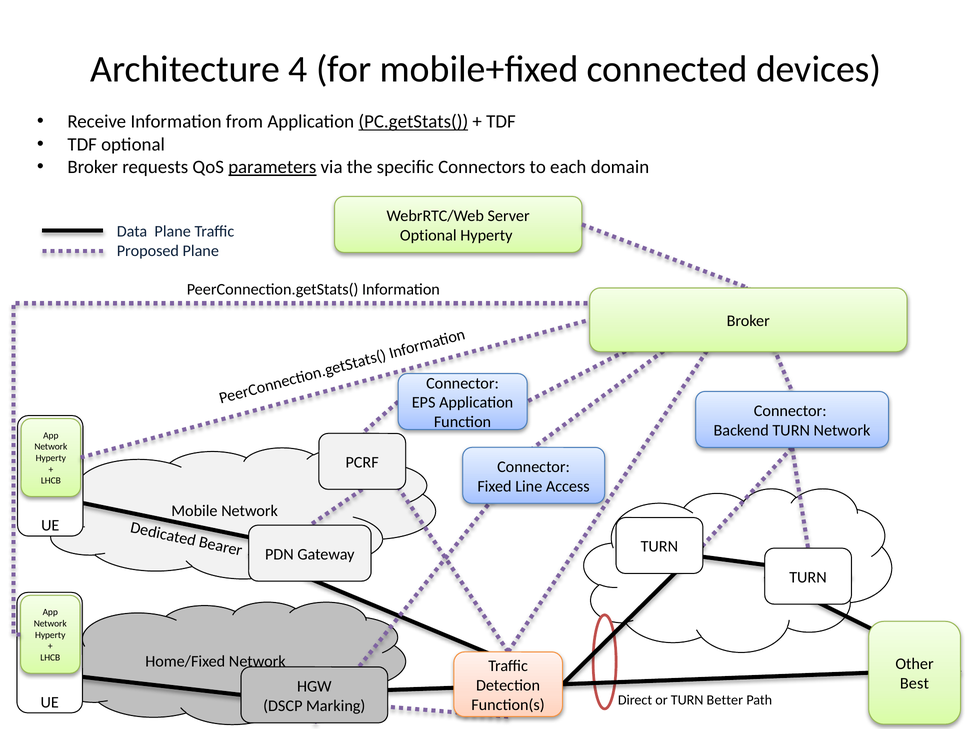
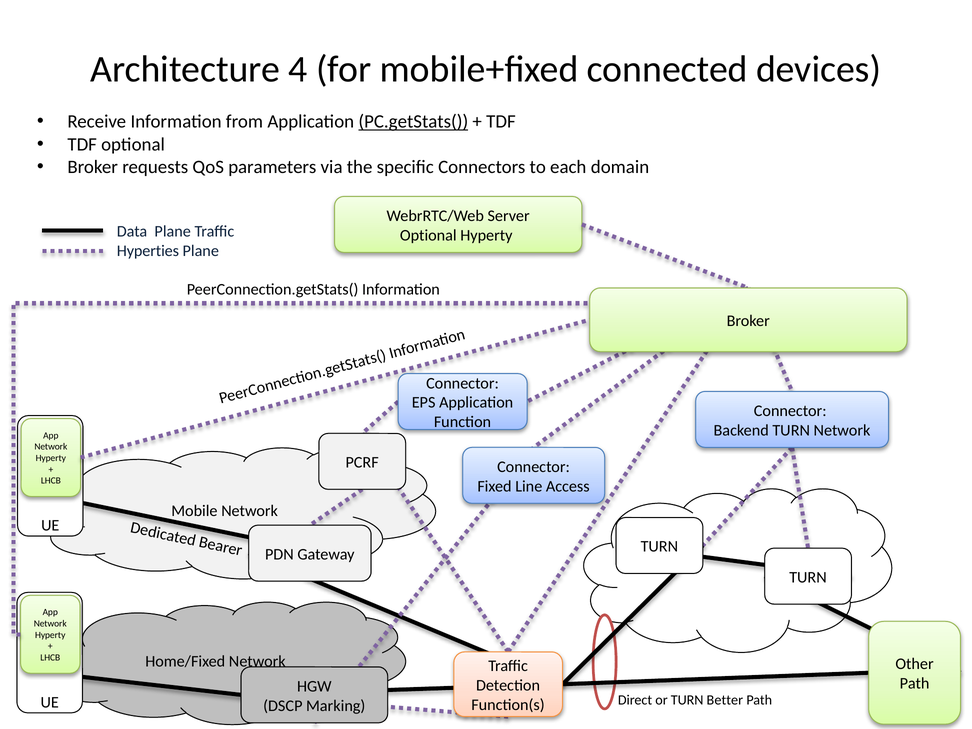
parameters underline: present -> none
Proposed: Proposed -> Hyperties
Best at (914, 684): Best -> Path
